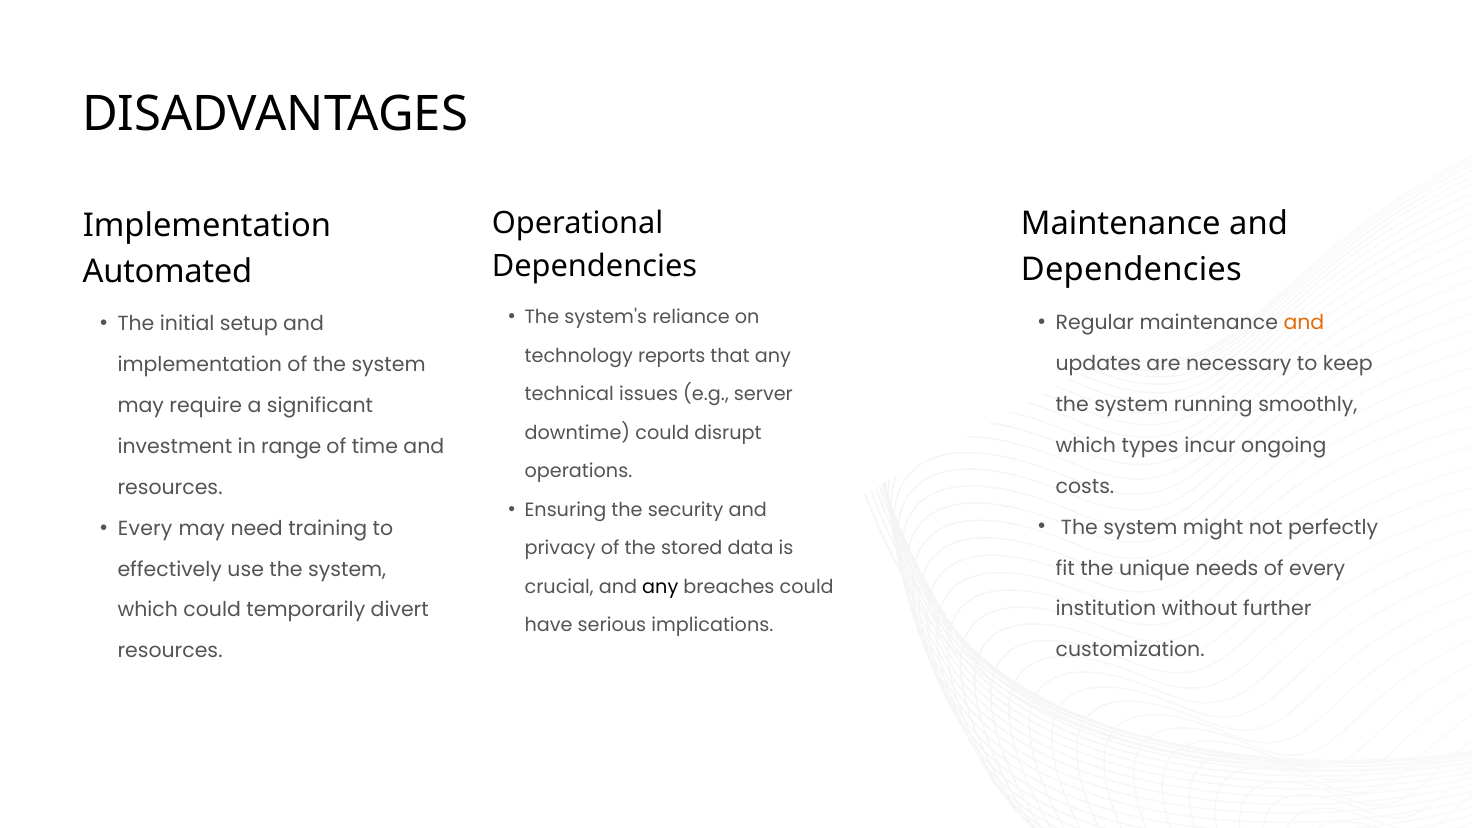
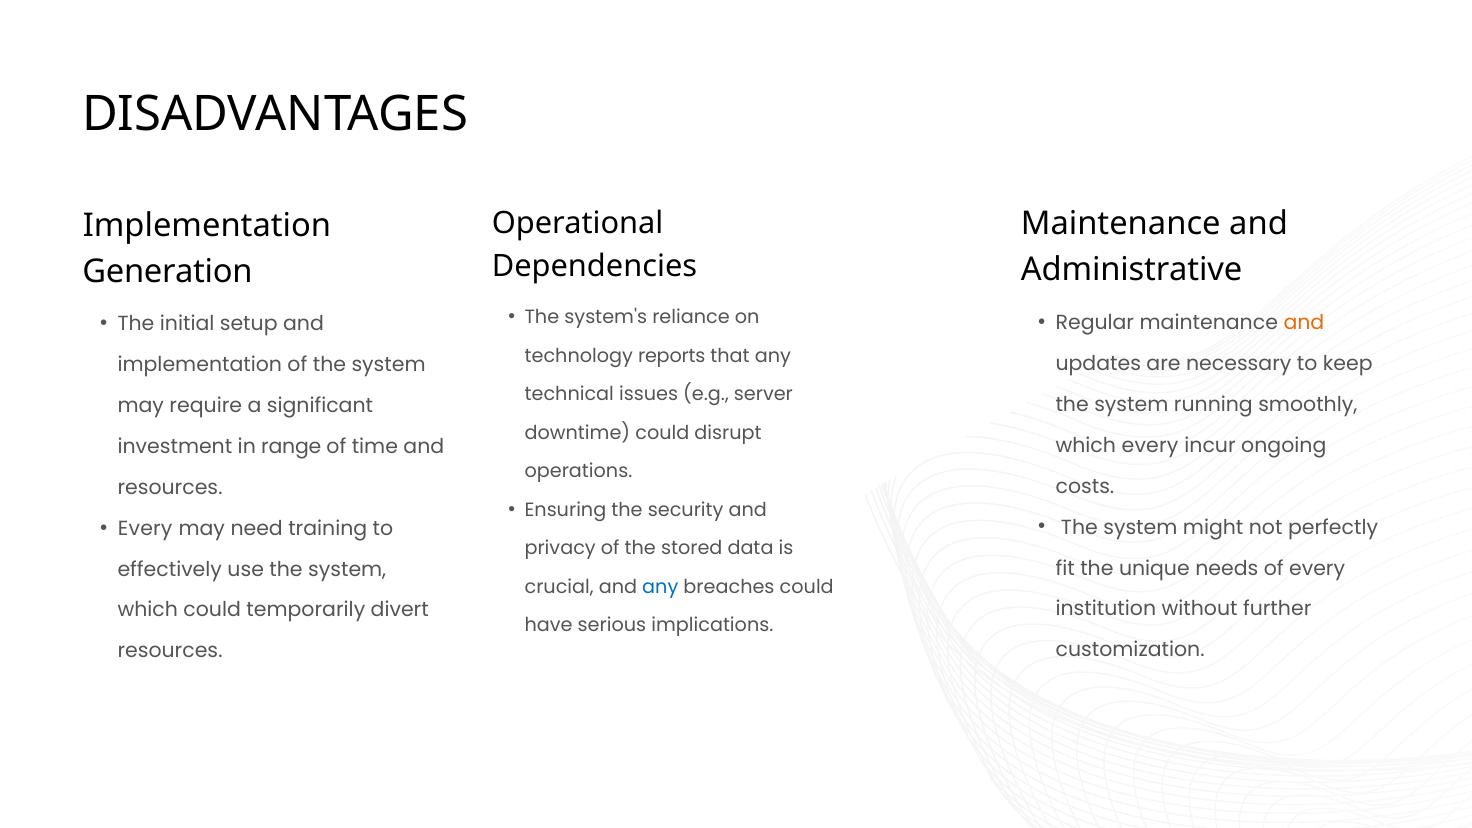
Dependencies at (1131, 270): Dependencies -> Administrative
Automated: Automated -> Generation
which types: types -> every
any at (660, 587) colour: black -> blue
